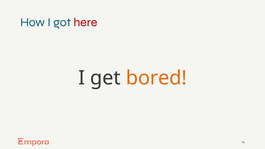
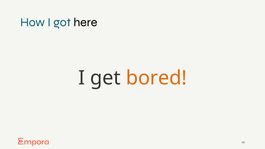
here colour: red -> black
